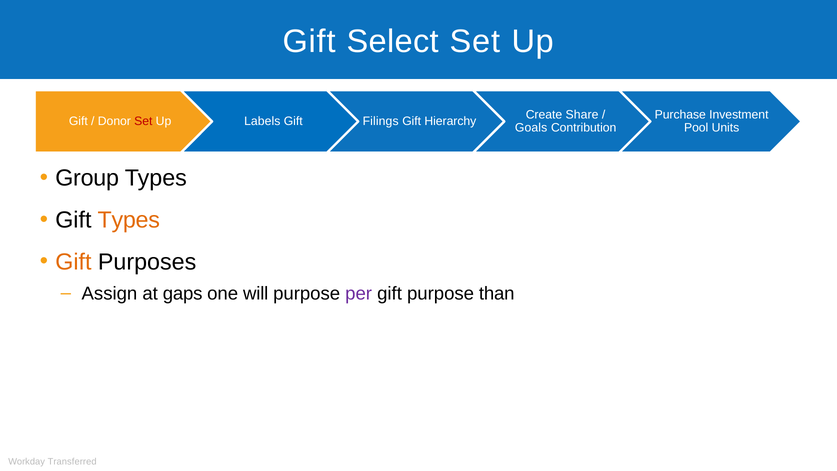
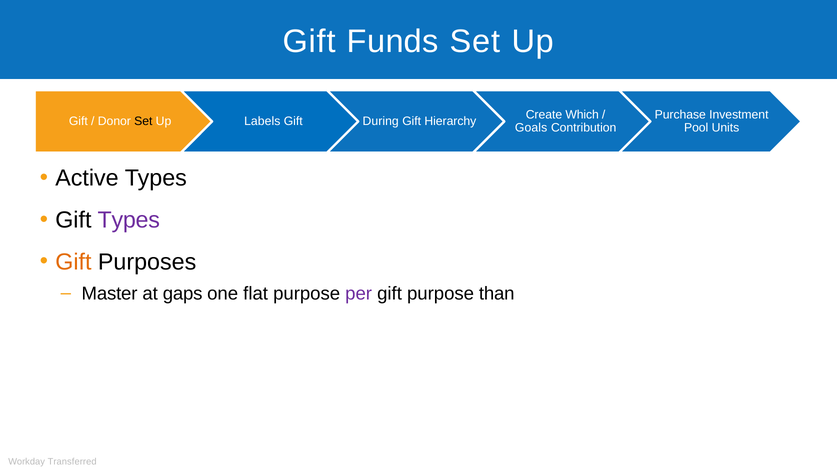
Select: Select -> Funds
Share: Share -> Which
Set at (143, 121) colour: red -> black
Filings: Filings -> During
Group: Group -> Active
Types at (129, 220) colour: orange -> purple
Assign: Assign -> Master
will: will -> flat
